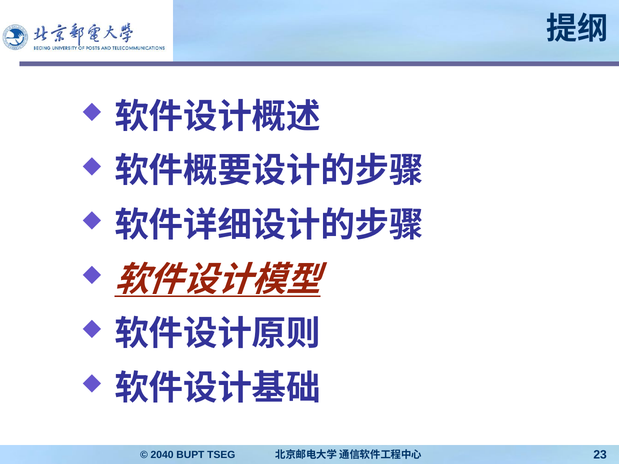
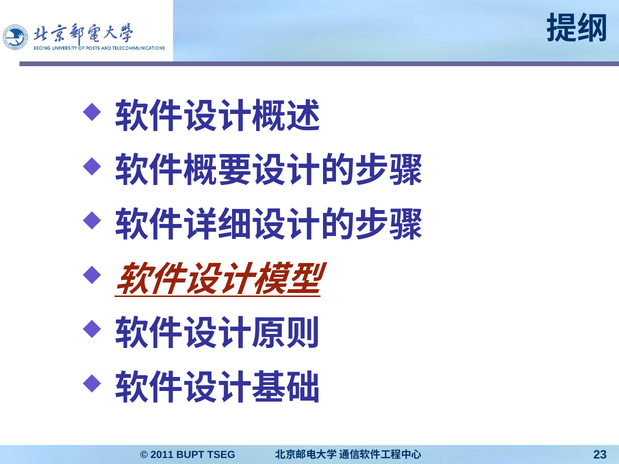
2040: 2040 -> 2011
